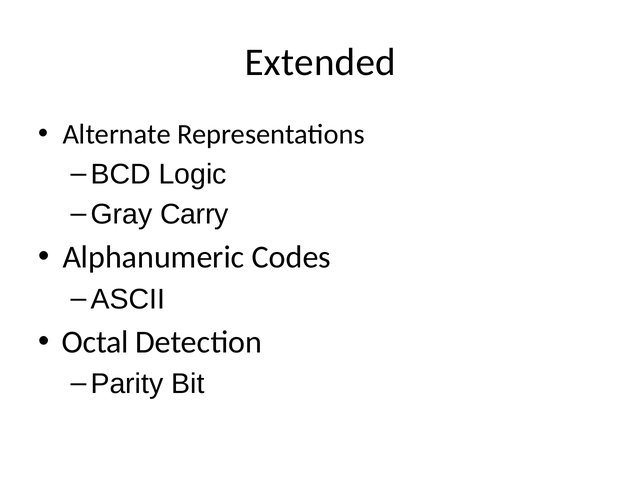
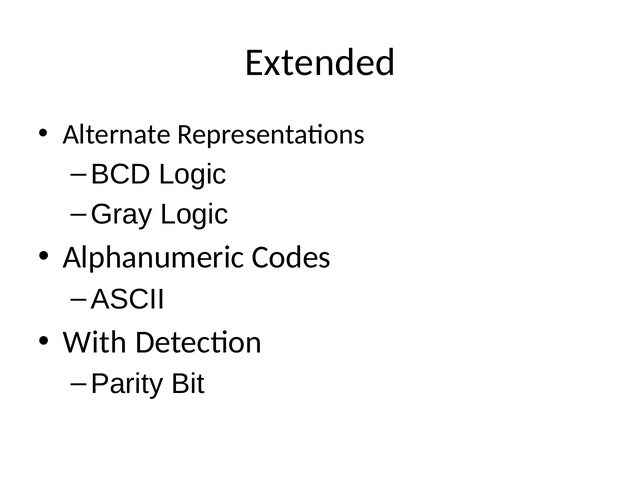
Gray Carry: Carry -> Logic
Octal: Octal -> With
